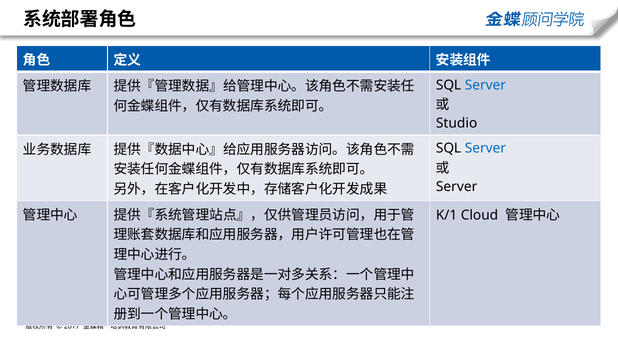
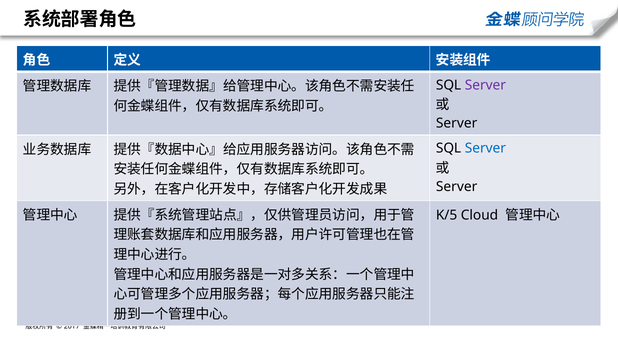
Server at (485, 85) colour: blue -> purple
Studio at (457, 123): Studio -> Server
K/1: K/1 -> K/5
